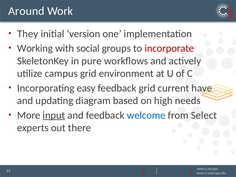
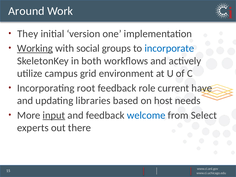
Working underline: none -> present
incorporate colour: red -> blue
pure: pure -> both
easy: easy -> root
feedback grid: grid -> role
diagram: diagram -> libraries
high: high -> host
